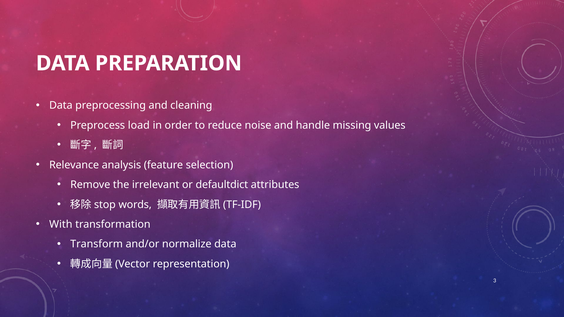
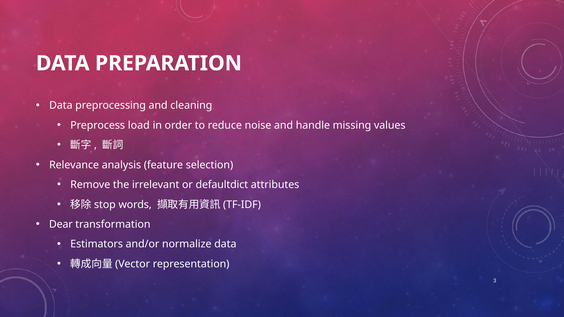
With: With -> Dear
Transform: Transform -> Estimators
